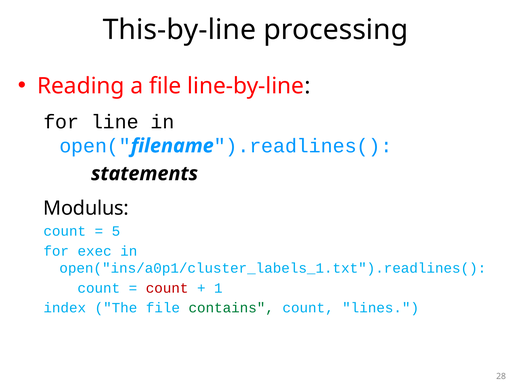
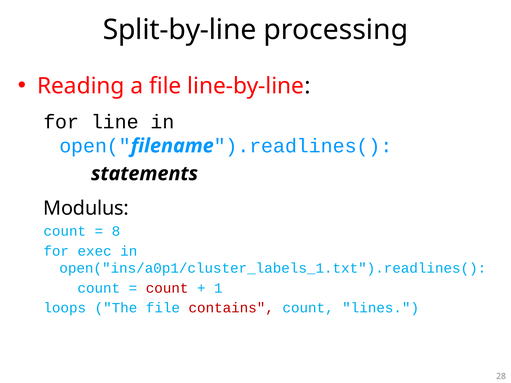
This-by-line: This-by-line -> Split-by-line
5: 5 -> 8
index: index -> loops
contains colour: green -> red
